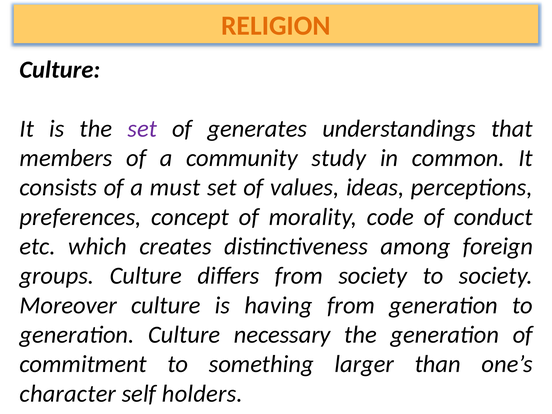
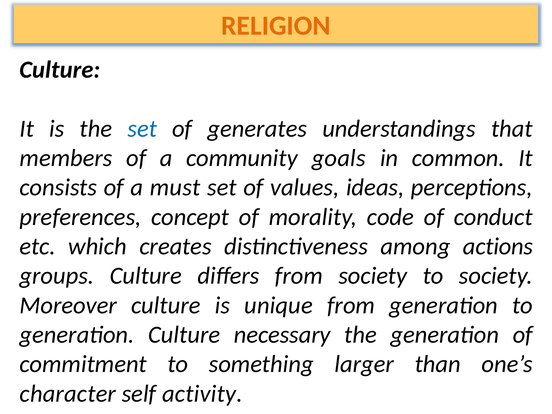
set at (142, 129) colour: purple -> blue
study: study -> goals
foreign: foreign -> actions
having: having -> unique
holders: holders -> activity
